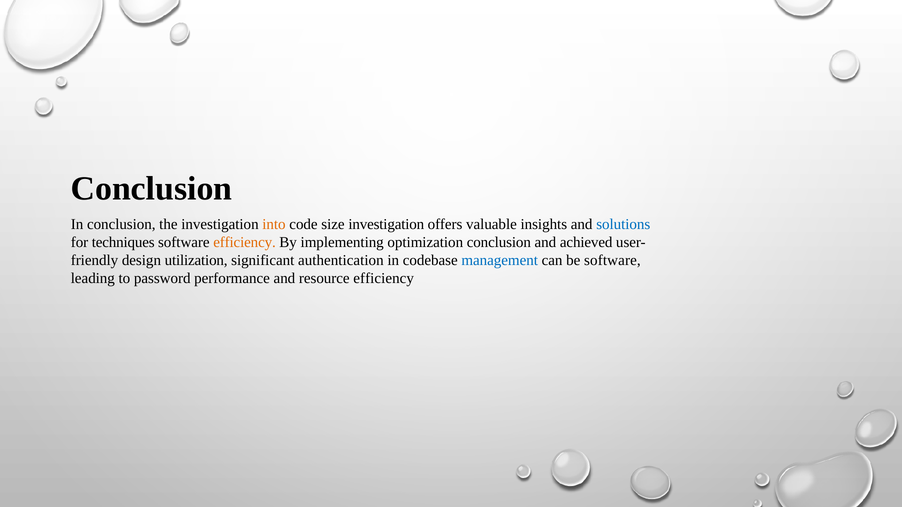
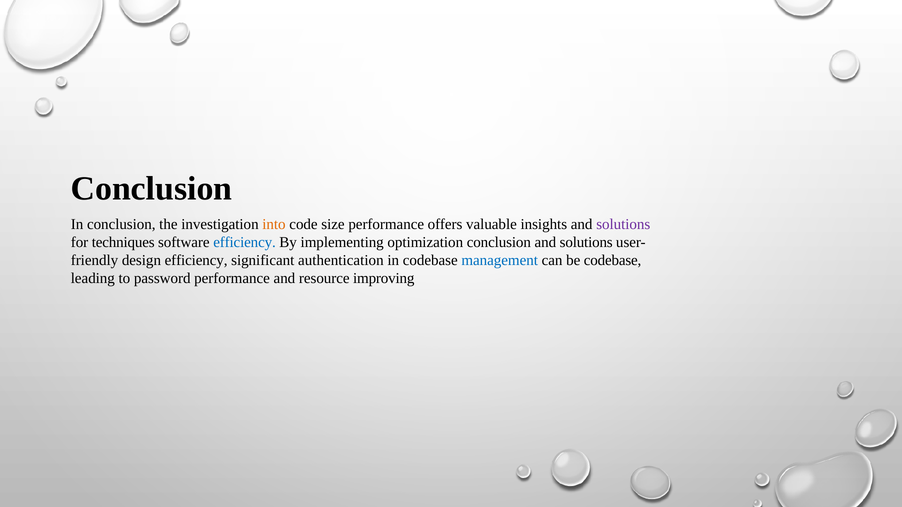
size investigation: investigation -> performance
solutions at (623, 224) colour: blue -> purple
efficiency at (245, 242) colour: orange -> blue
achieved at (586, 242): achieved -> solutions
design utilization: utilization -> efficiency
be software: software -> codebase
resource efficiency: efficiency -> improving
